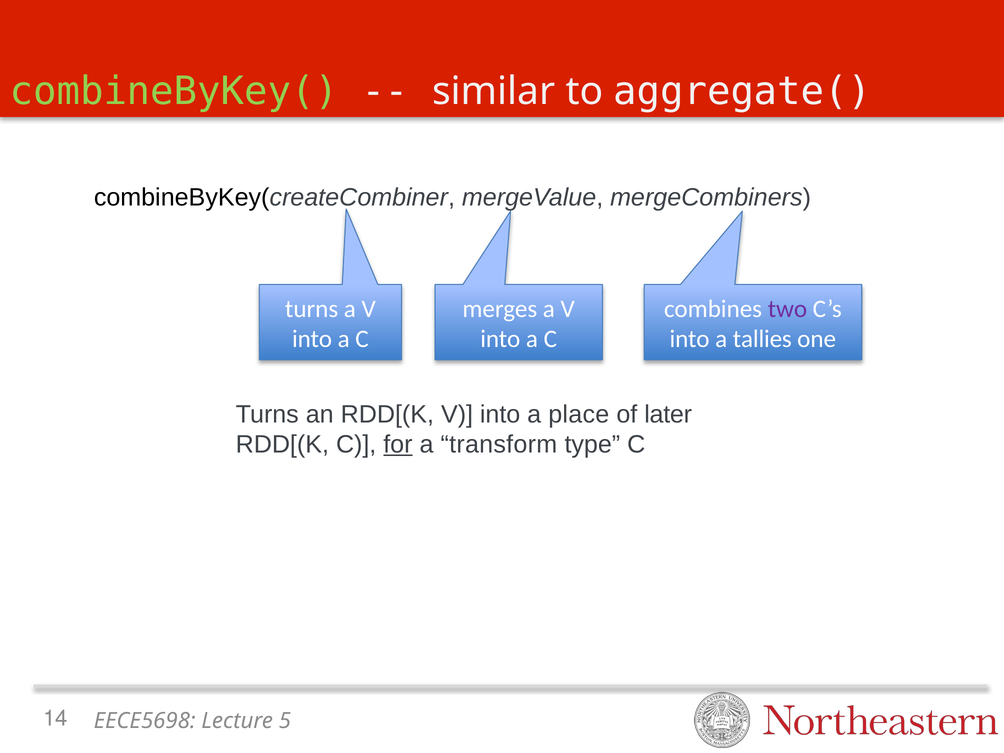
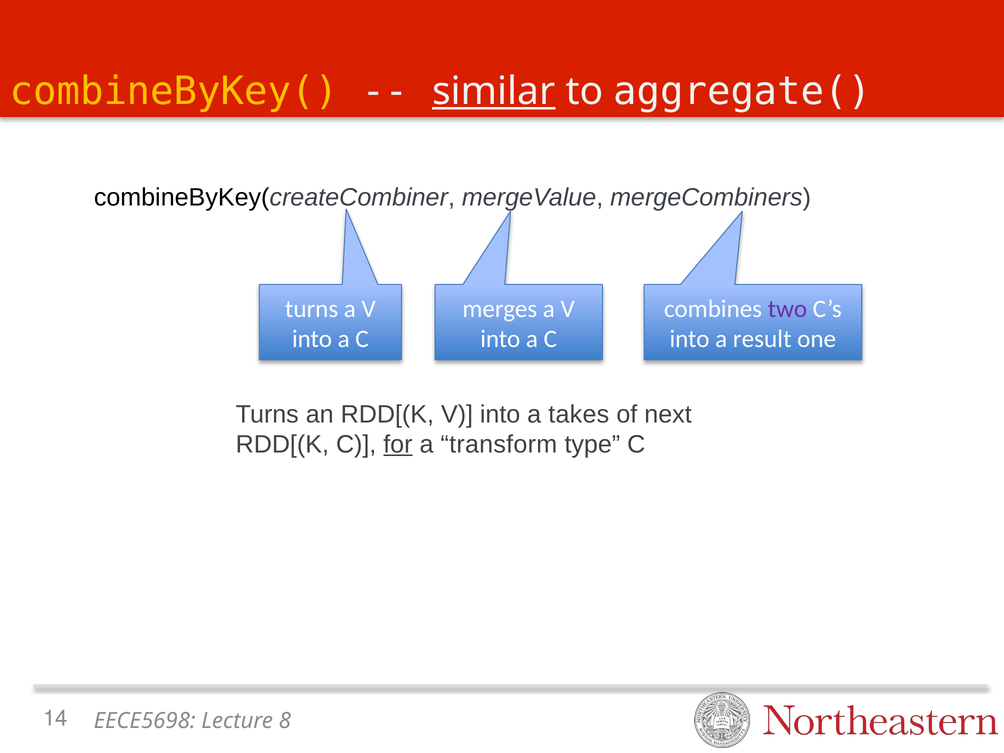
combineByKey( colour: light green -> yellow
similar underline: none -> present
tallies: tallies -> result
place: place -> takes
later: later -> next
5: 5 -> 8
